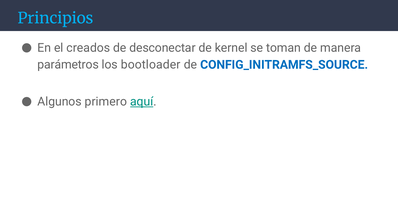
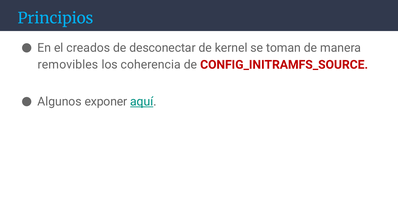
parámetros: parámetros -> removibles
bootloader: bootloader -> coherencia
CONFIG_INITRAMFS_SOURCE colour: blue -> red
primero: primero -> exponer
